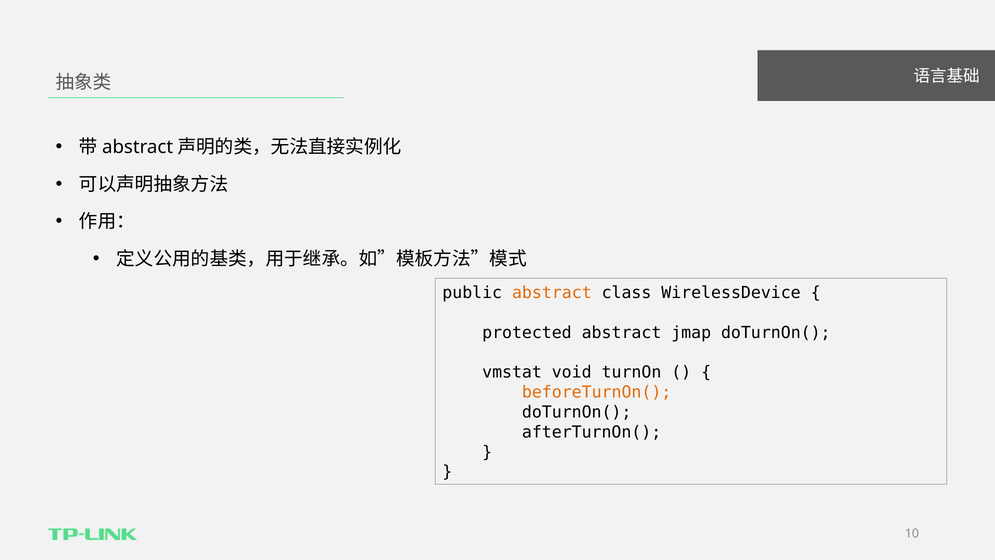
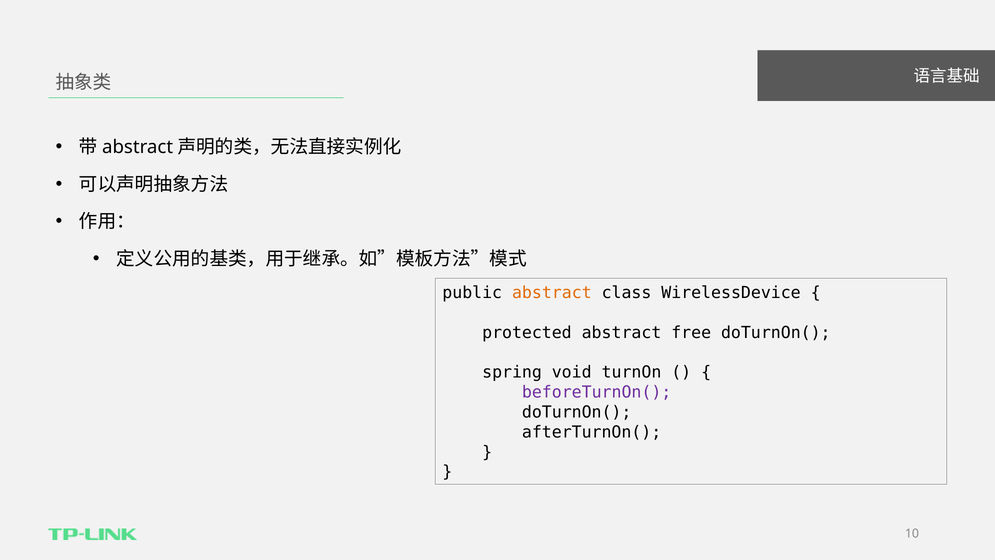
jmap: jmap -> free
vmstat: vmstat -> spring
beforeTurnOn( colour: orange -> purple
